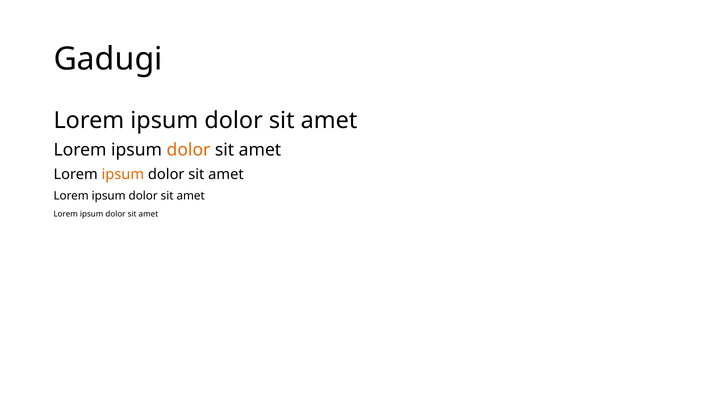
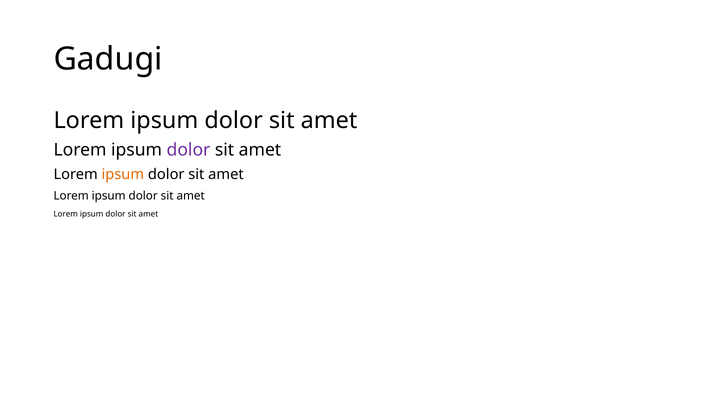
dolor at (188, 150) colour: orange -> purple
